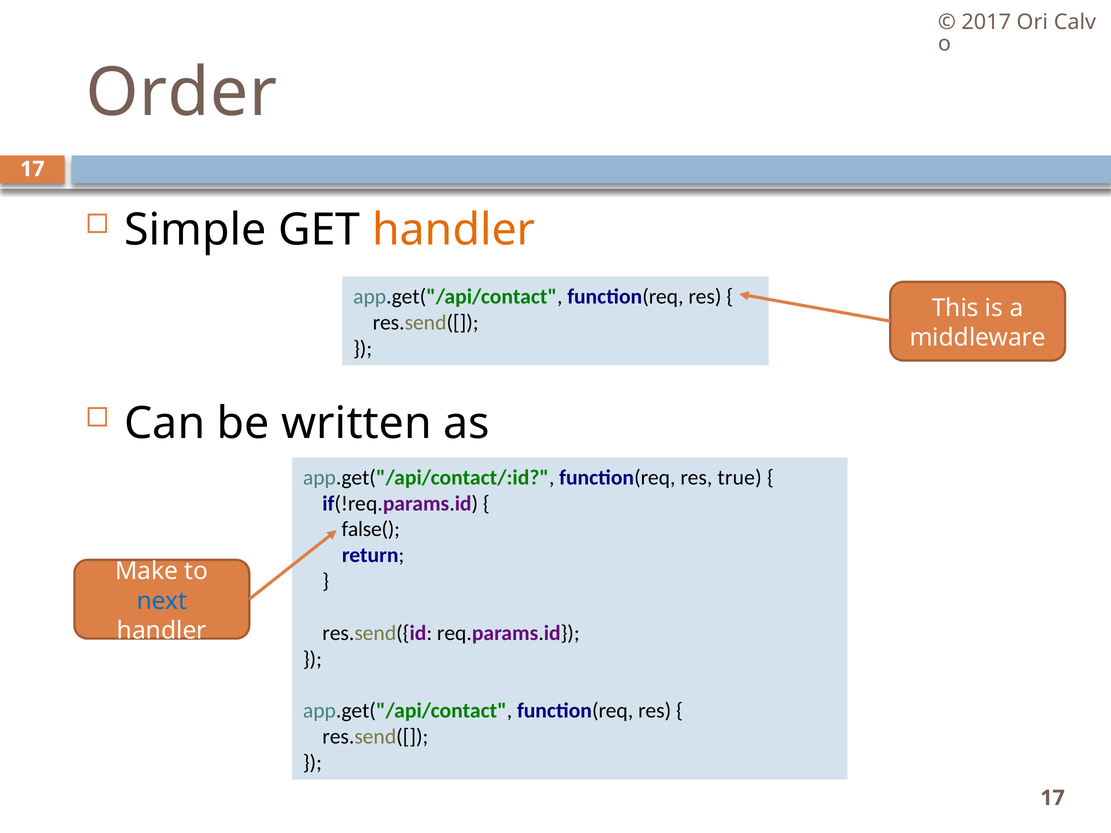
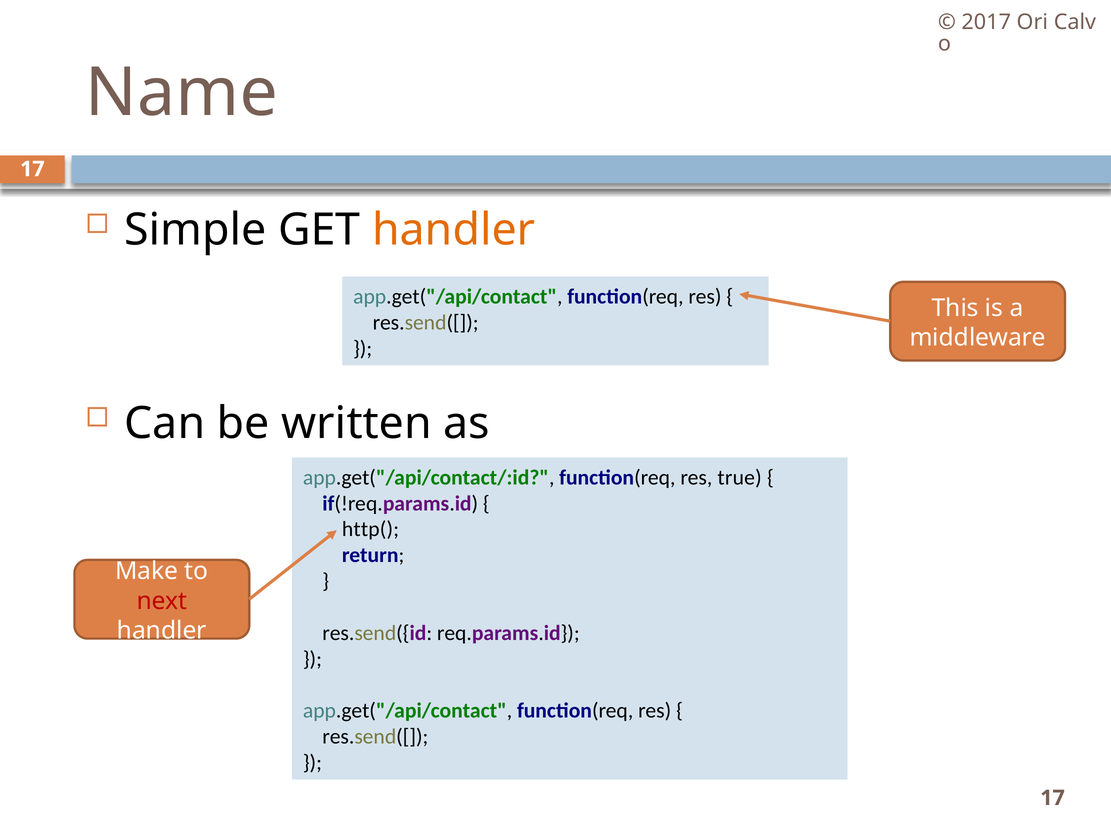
Order: Order -> Name
false(: false( -> http(
next colour: blue -> red
